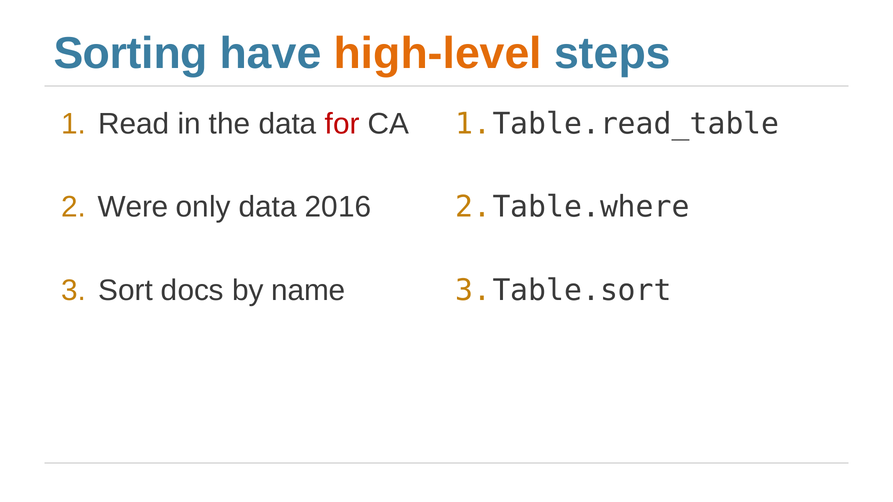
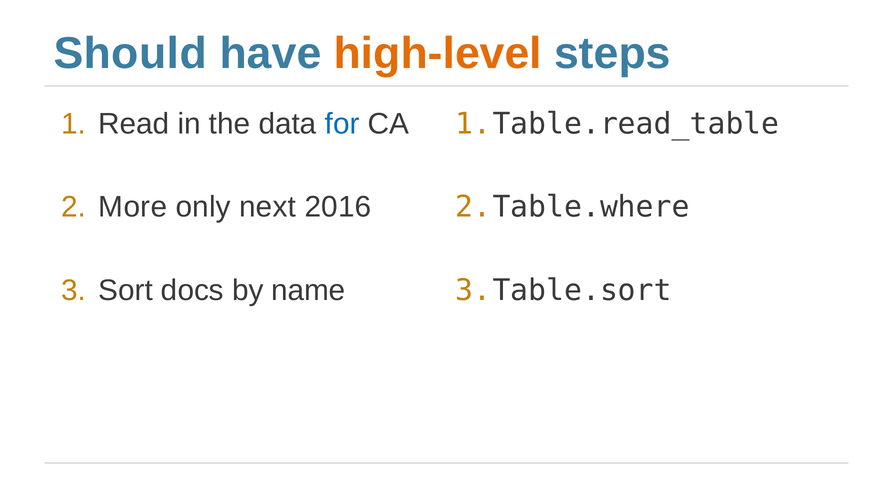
Sorting: Sorting -> Should
for colour: red -> blue
Were: Were -> More
only data: data -> next
